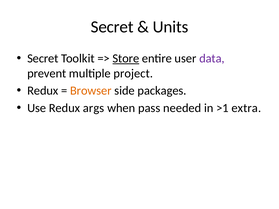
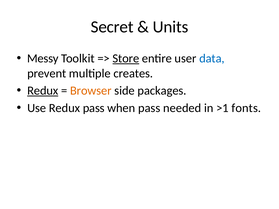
Secret at (43, 59): Secret -> Messy
data colour: purple -> blue
project: project -> creates
Redux at (43, 91) underline: none -> present
Redux args: args -> pass
extra: extra -> fonts
